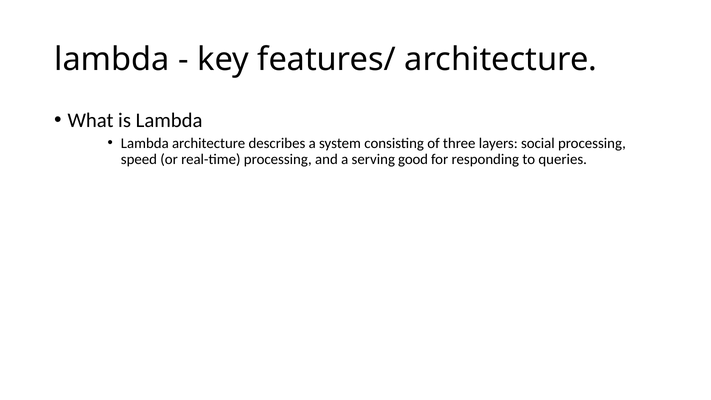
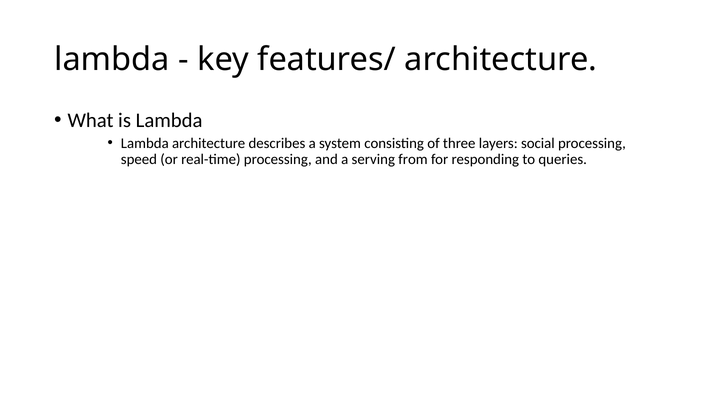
good: good -> from
